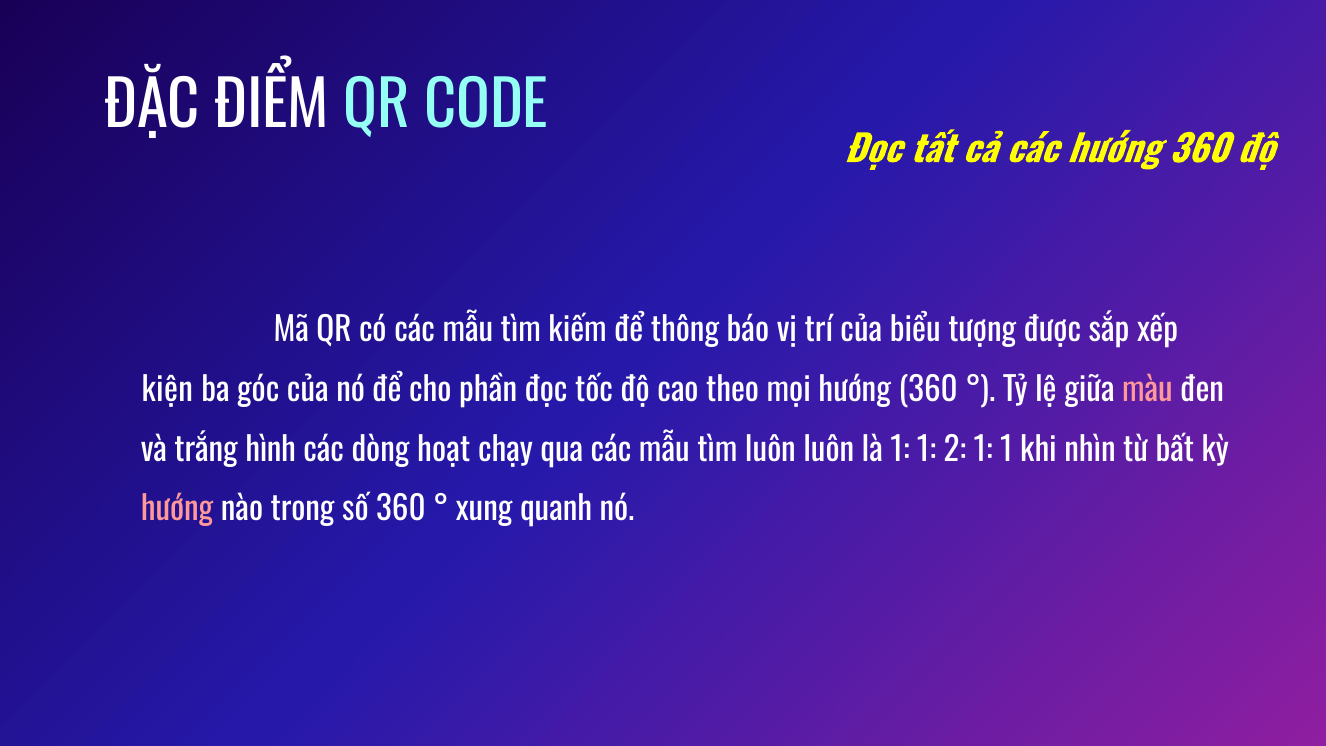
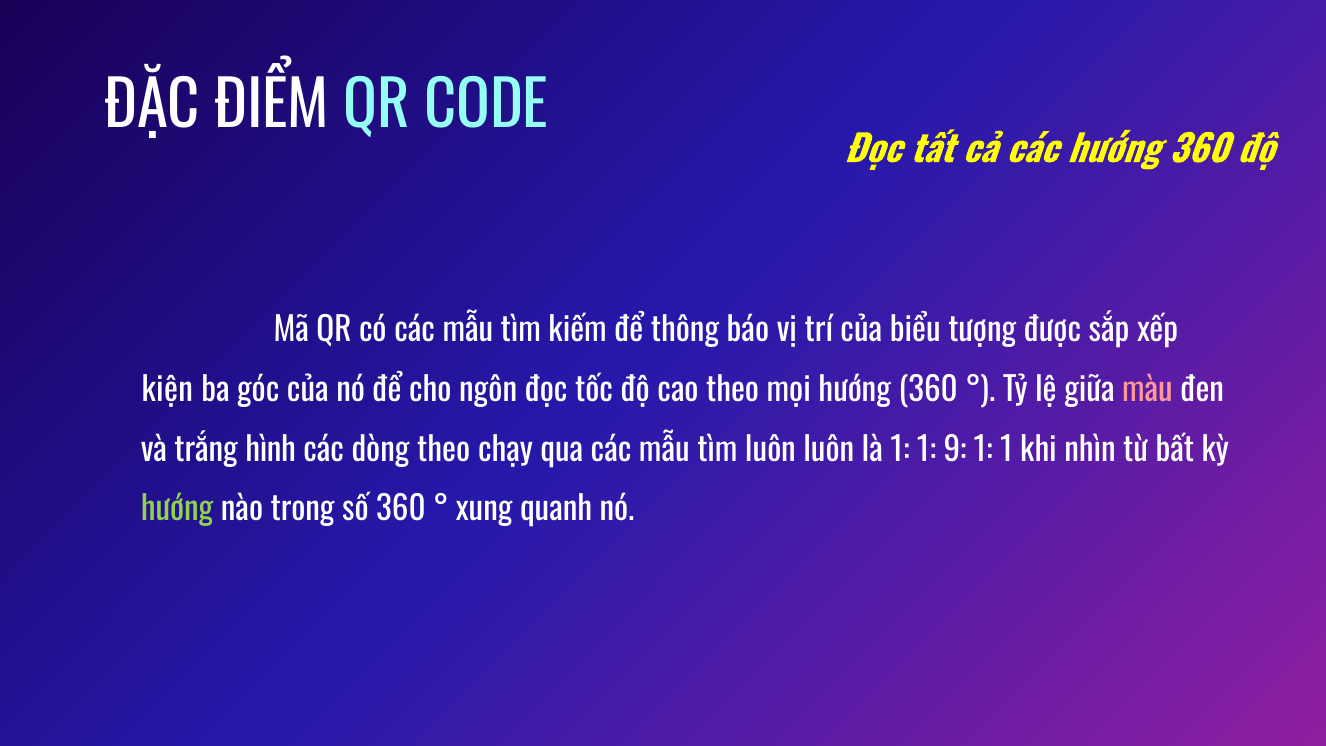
phần: phần -> ngôn
dòng hoạt: hoạt -> theo
2: 2 -> 9
hướng at (177, 510) colour: pink -> light green
